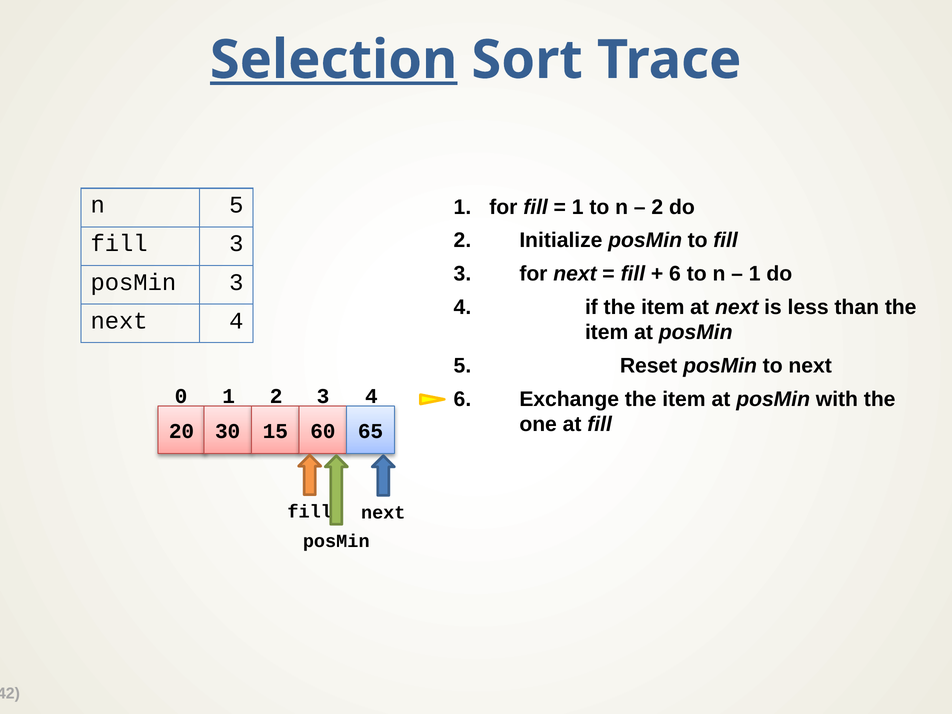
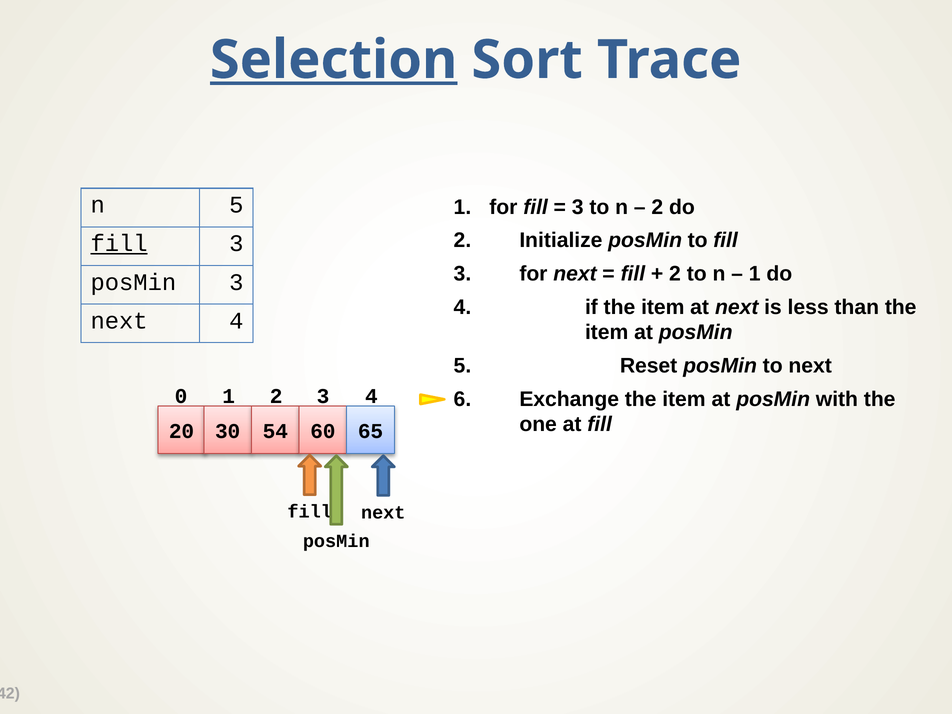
1 at (578, 207): 1 -> 3
fill at (119, 244) underline: none -> present
6 at (675, 274): 6 -> 2
15: 15 -> 54
